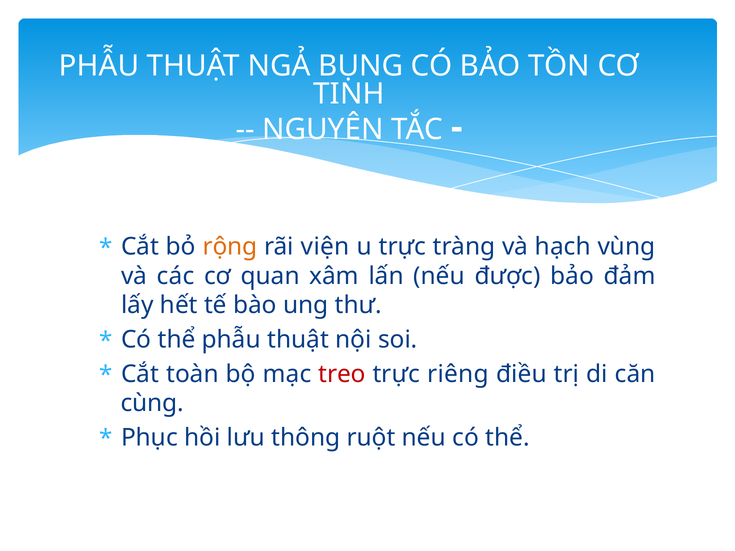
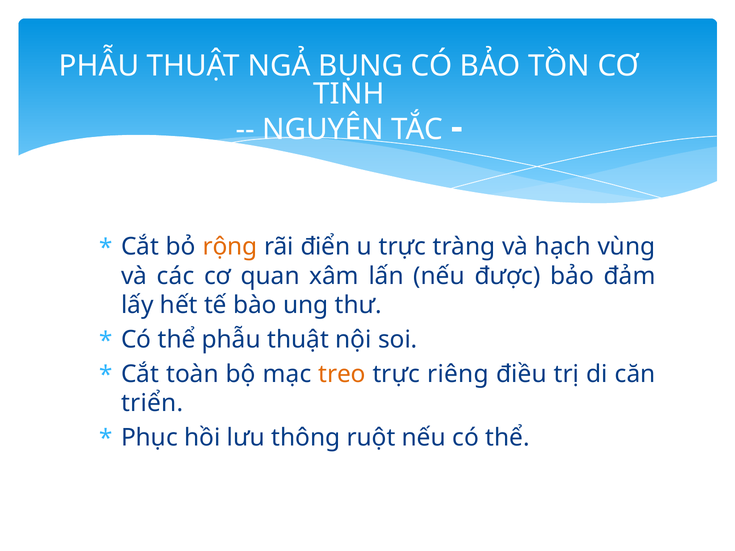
viện: viện -> điển
treo colour: red -> orange
cùng: cùng -> triển
